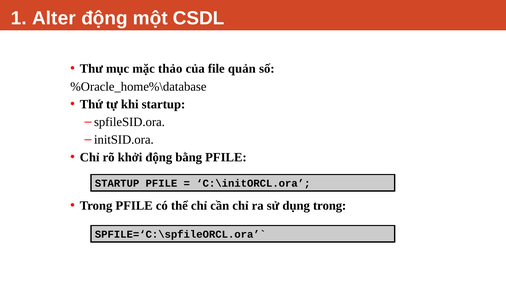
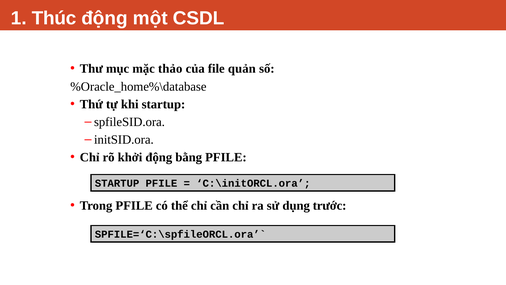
Alter: Alter -> Thúc
dụng trong: trong -> trước
